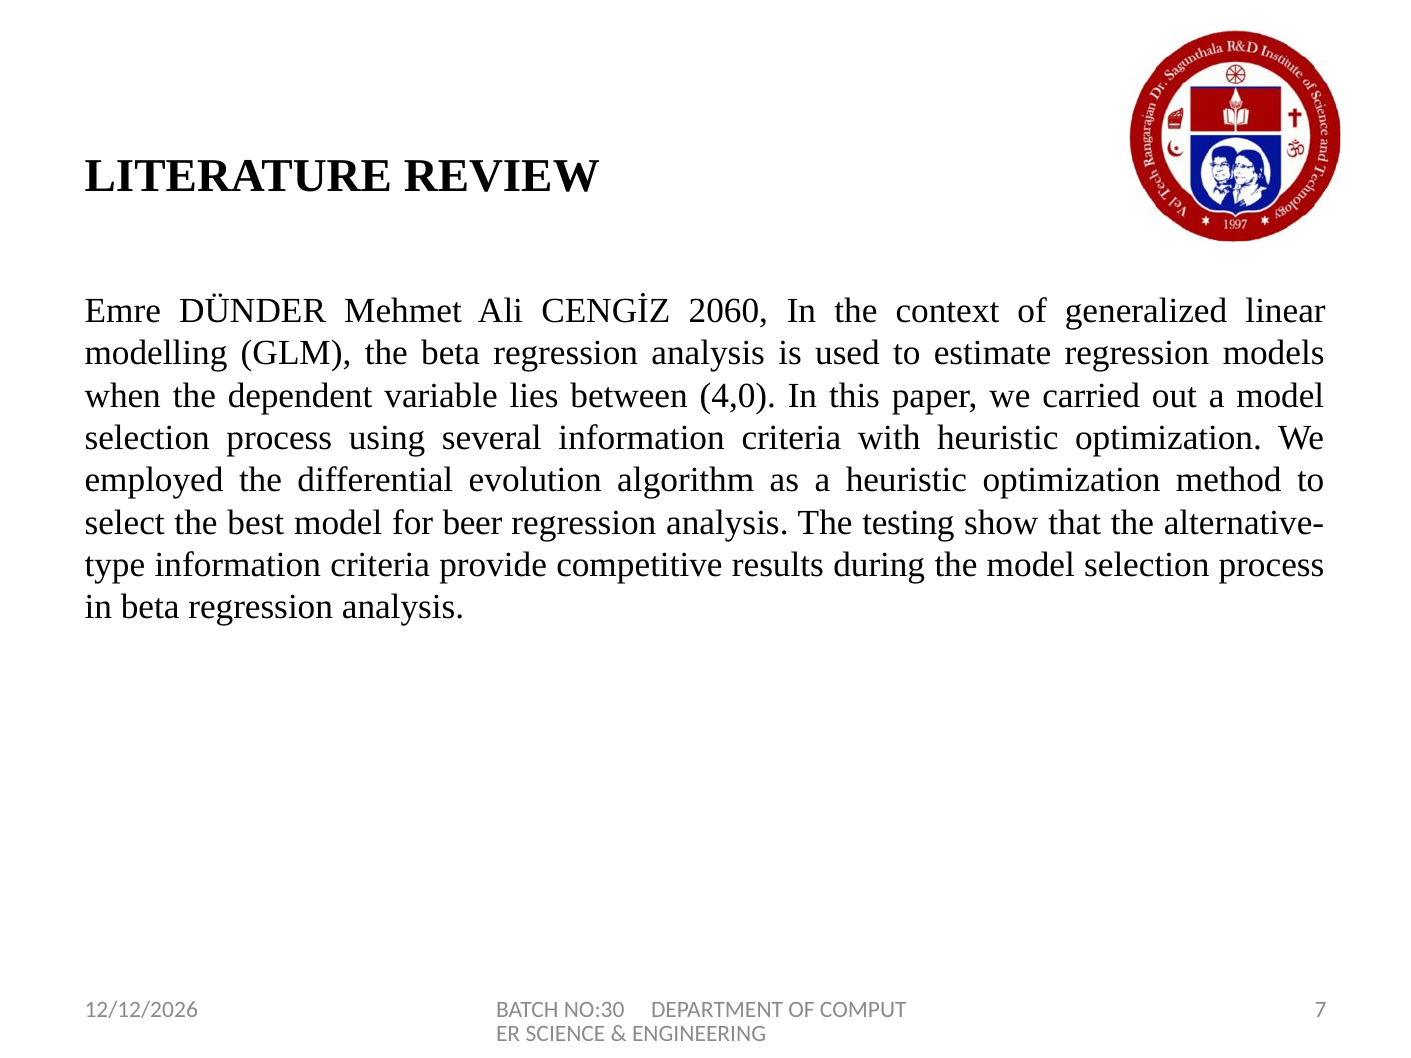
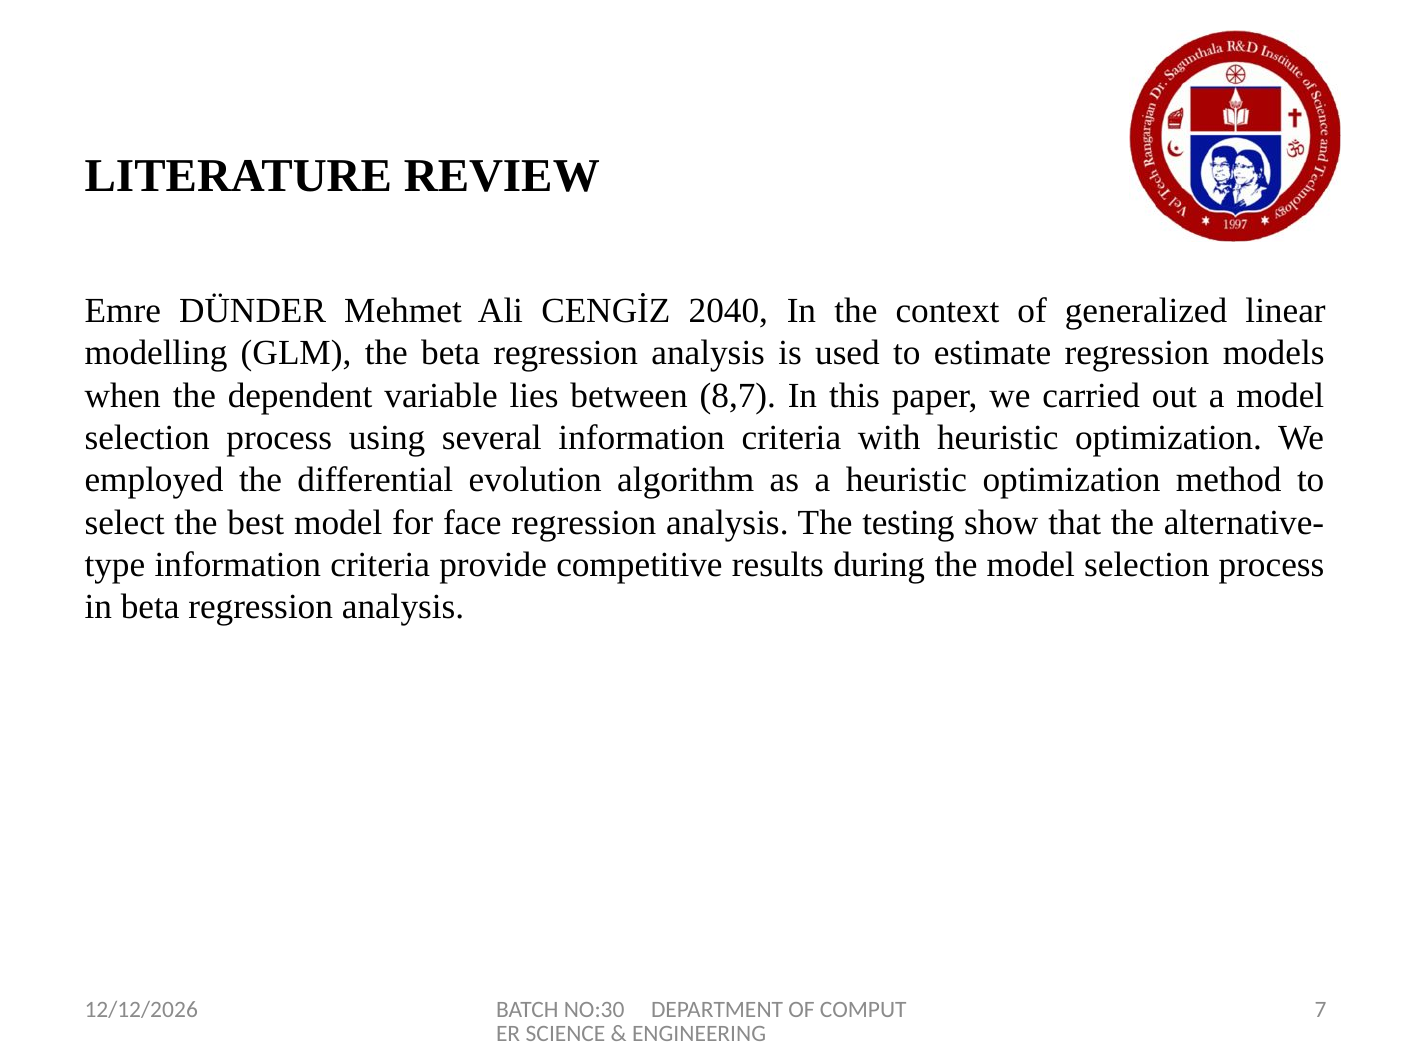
2060: 2060 -> 2040
4,0: 4,0 -> 8,7
beer: beer -> face
